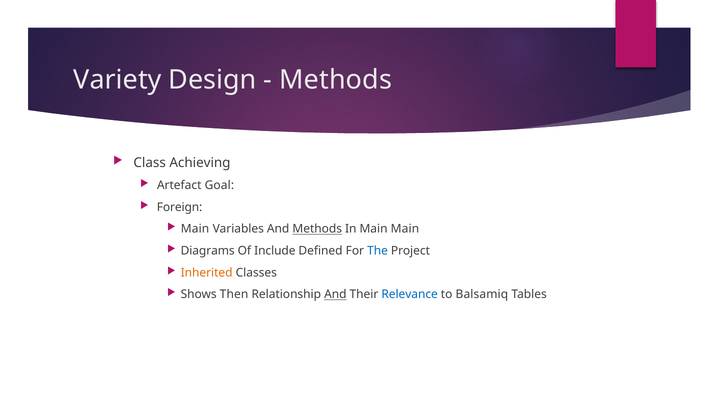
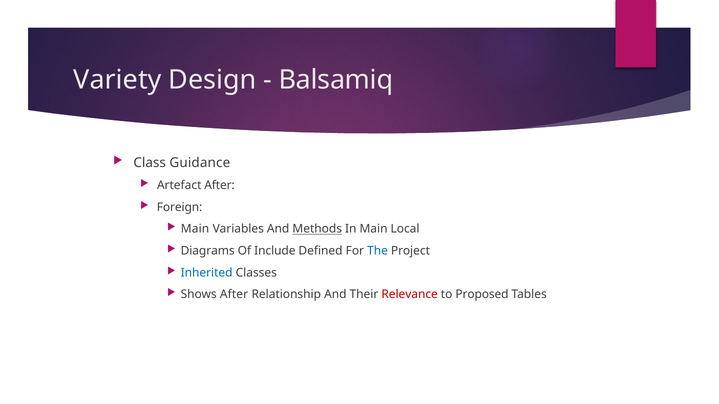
Methods at (336, 80): Methods -> Balsamiq
Achieving: Achieving -> Guidance
Artefact Goal: Goal -> After
Main Main: Main -> Local
Inherited colour: orange -> blue
Shows Then: Then -> After
And at (335, 295) underline: present -> none
Relevance colour: blue -> red
Balsamiq: Balsamiq -> Proposed
